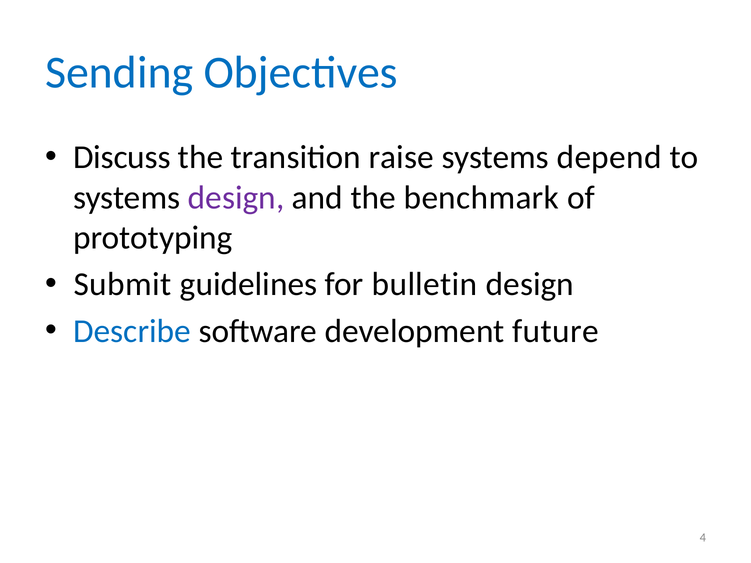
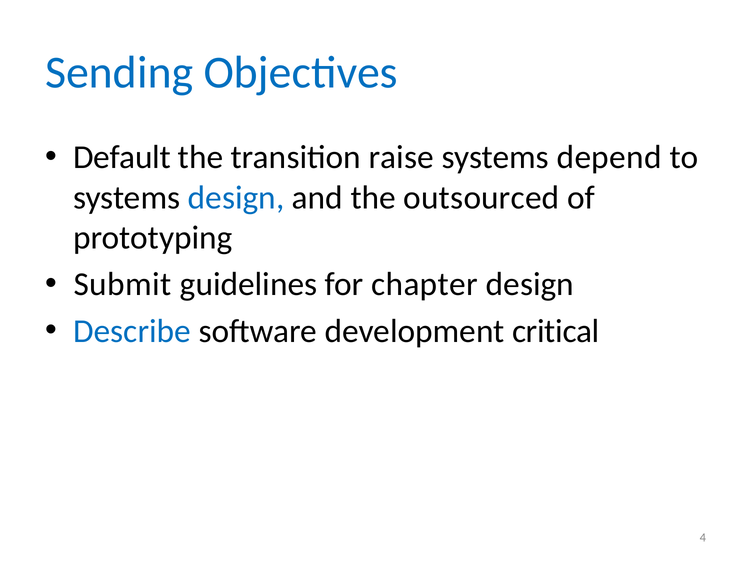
Discuss: Discuss -> Default
design at (236, 198) colour: purple -> blue
benchmark: benchmark -> outsourced
bulletin: bulletin -> chapter
future: future -> critical
